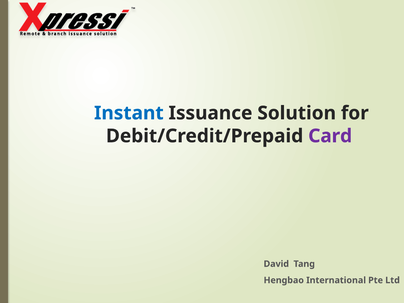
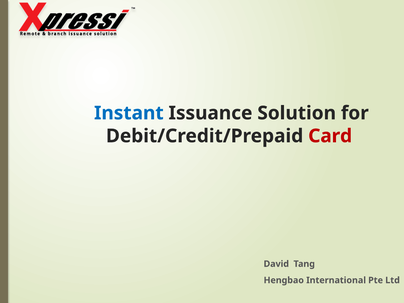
Card colour: purple -> red
